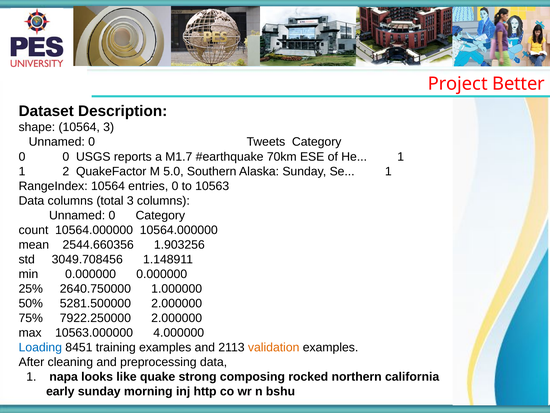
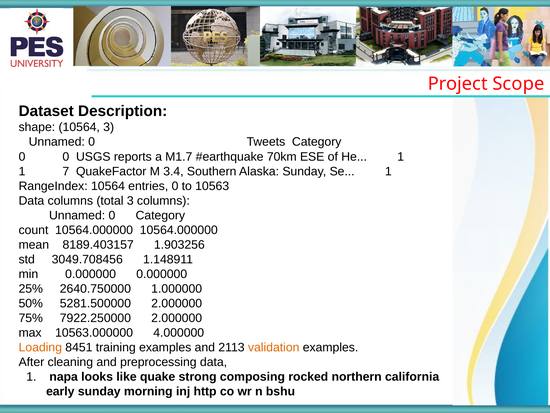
Better: Better -> Scope
2: 2 -> 7
5.0: 5.0 -> 3.4
2544.660356: 2544.660356 -> 8189.403157
Loading colour: blue -> orange
